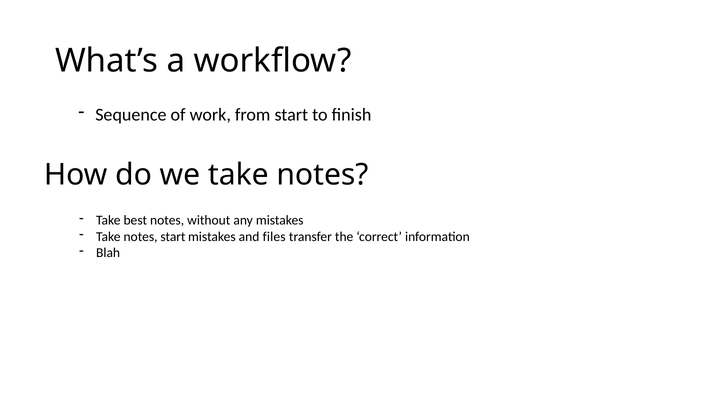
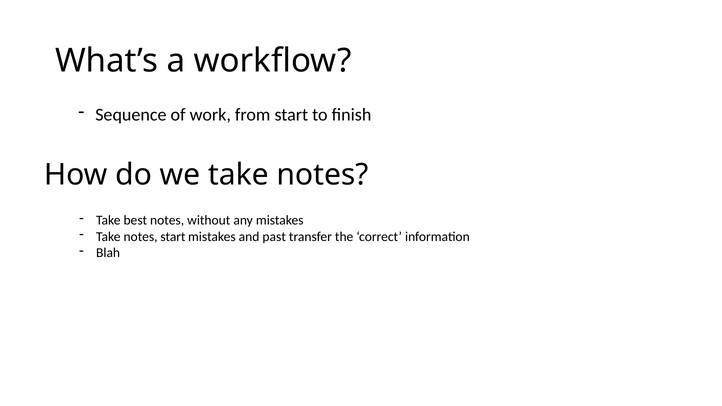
files: files -> past
